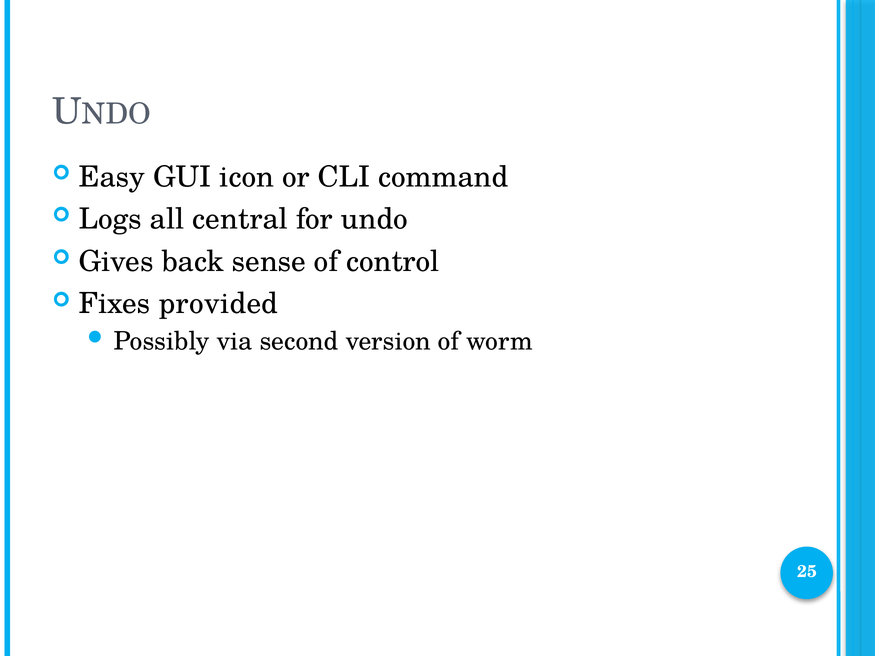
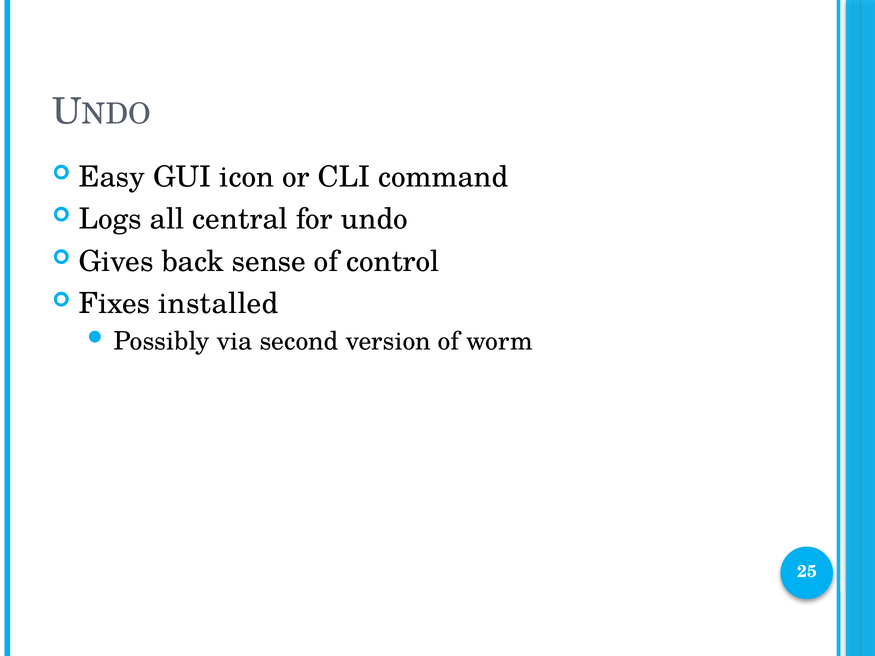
provided: provided -> installed
